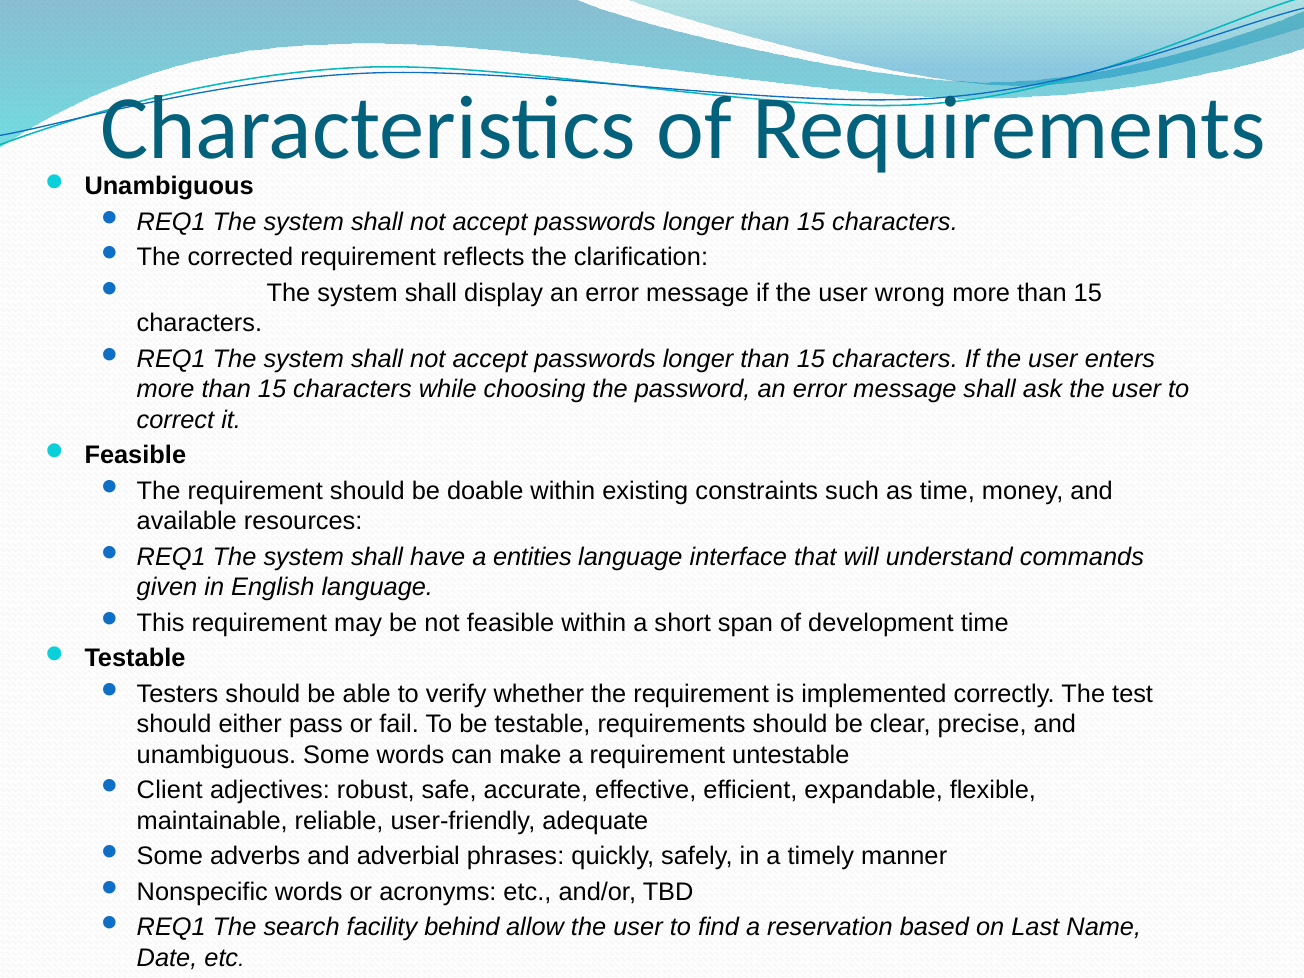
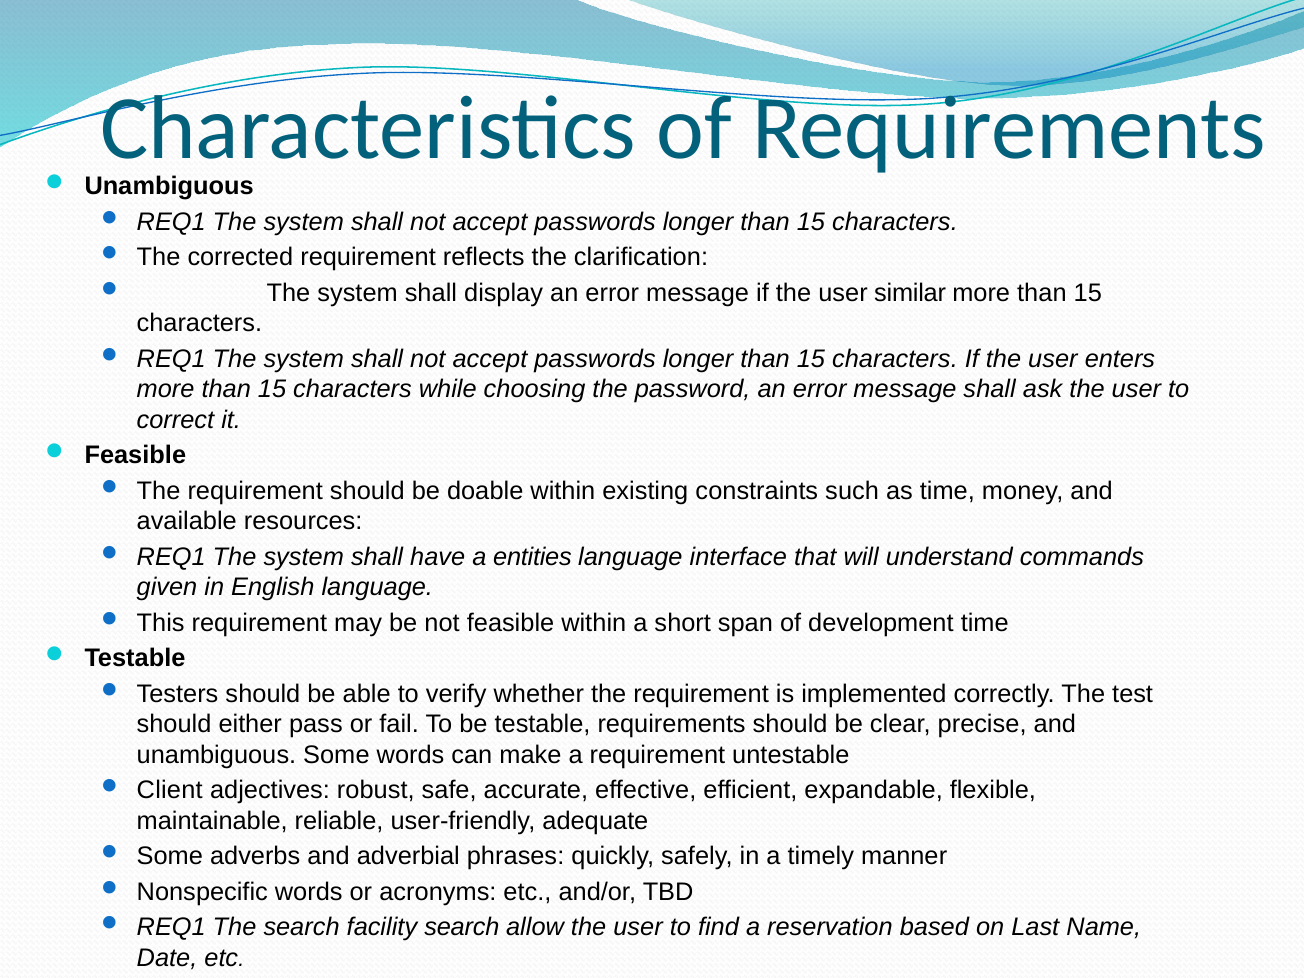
wrong: wrong -> similar
facility behind: behind -> search
